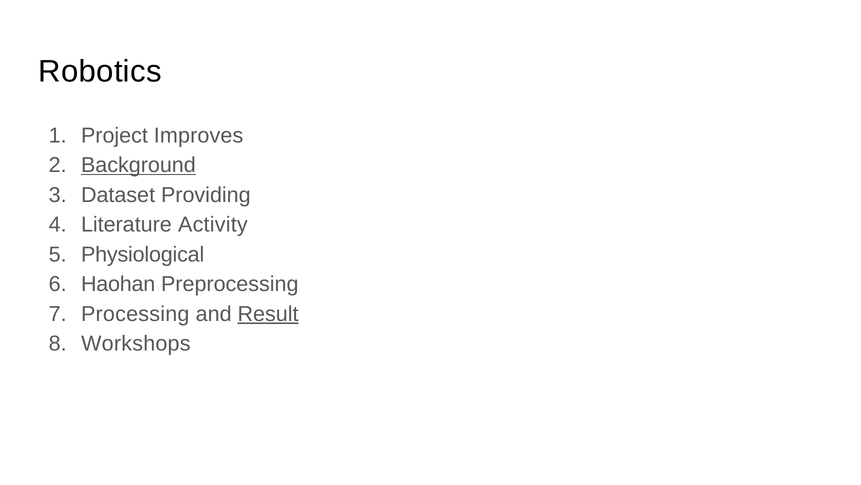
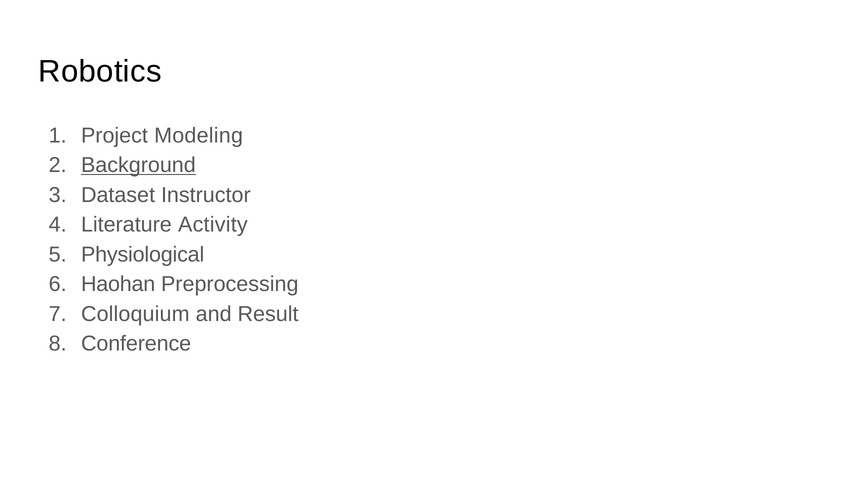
Improves: Improves -> Modeling
Providing: Providing -> Instructor
Processing: Processing -> Colloquium
Result underline: present -> none
Workshops: Workshops -> Conference
